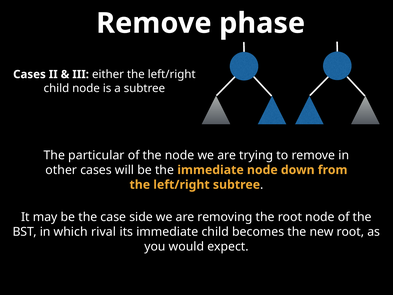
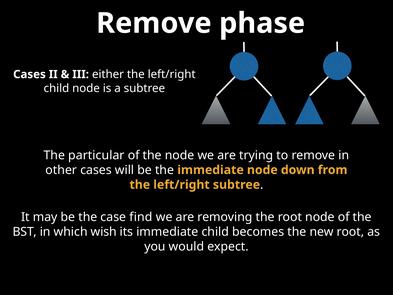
side: side -> find
rival: rival -> wish
